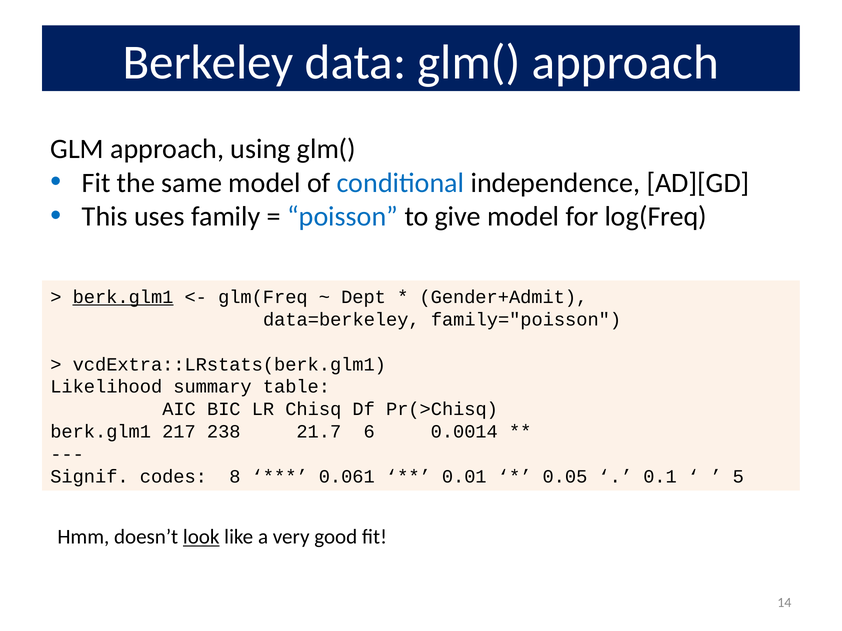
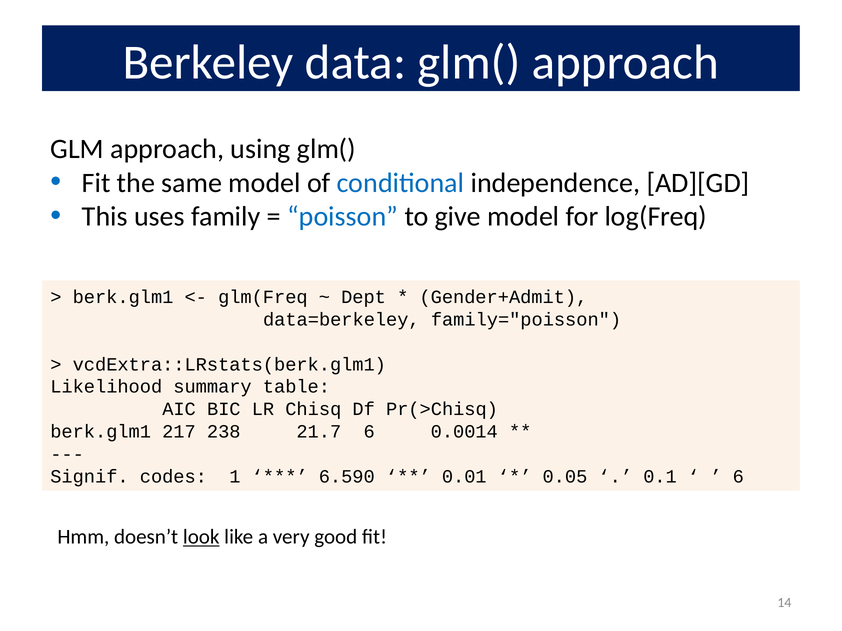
berk.glm1 at (123, 297) underline: present -> none
8: 8 -> 1
0.061: 0.061 -> 6.590
5 at (738, 477): 5 -> 6
